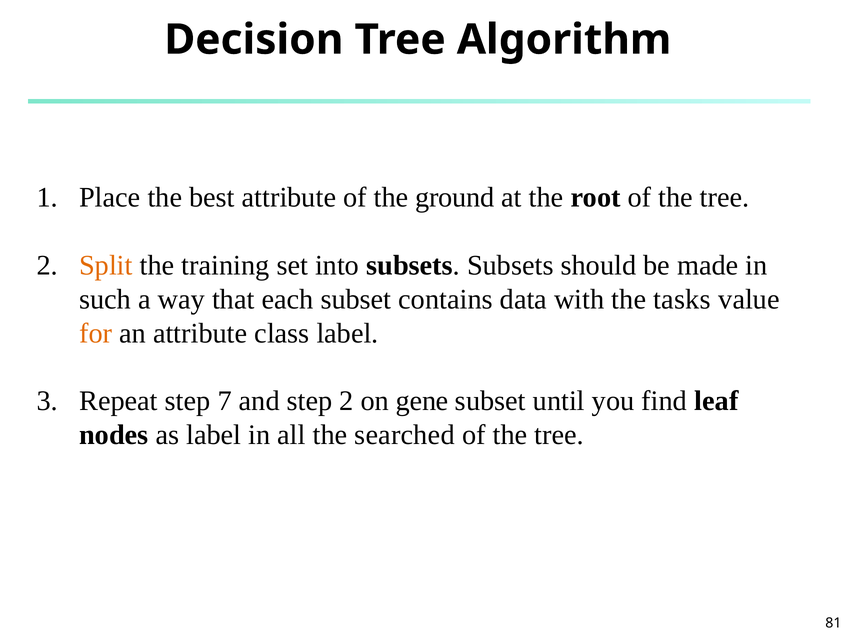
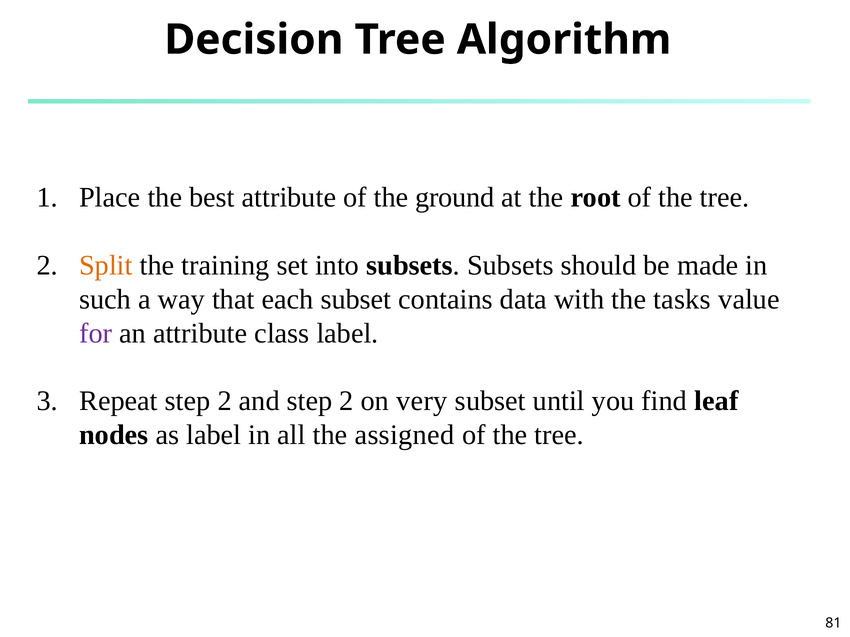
for colour: orange -> purple
Repeat step 7: 7 -> 2
gene: gene -> very
searched: searched -> assigned
